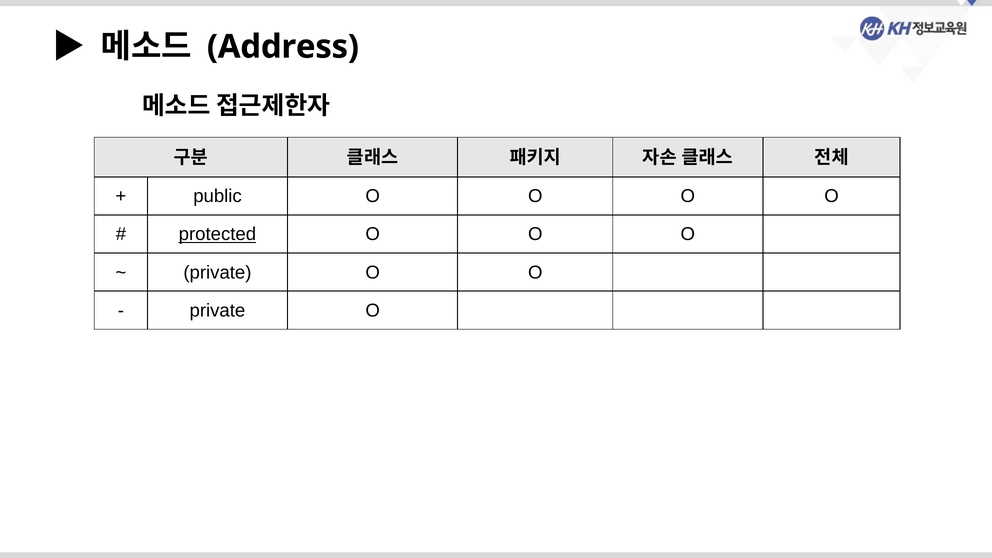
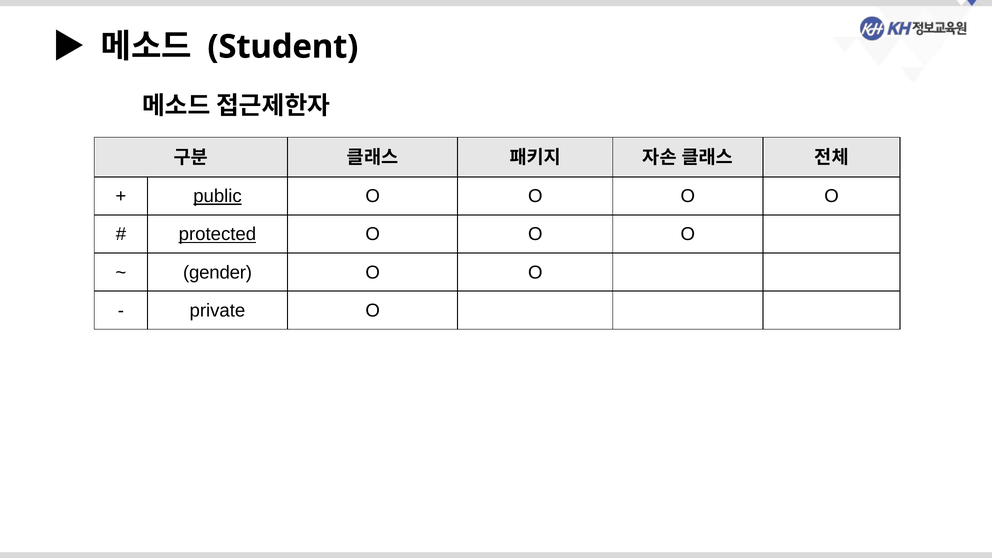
Address: Address -> Student
public underline: none -> present
private at (217, 272): private -> gender
